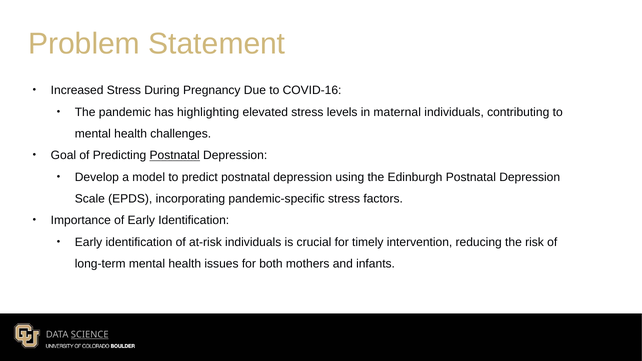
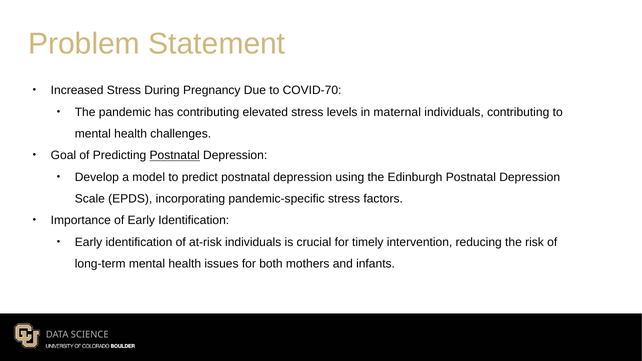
COVID-16: COVID-16 -> COVID-70
has highlighting: highlighting -> contributing
SCIENCE underline: present -> none
